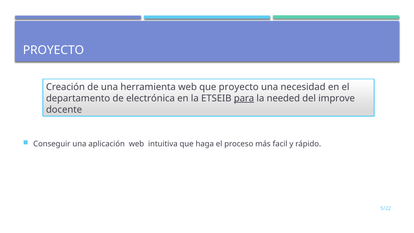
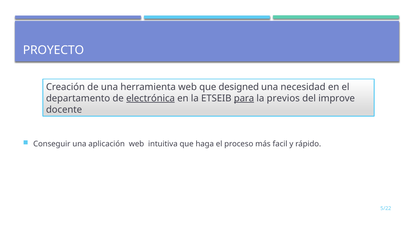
que proyecto: proyecto -> designed
electrónica underline: none -> present
needed: needed -> previos
